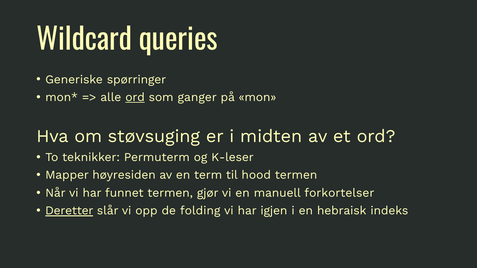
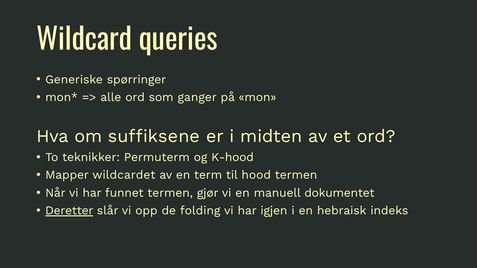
ord at (135, 97) underline: present -> none
støvsuging: støvsuging -> suffiksene
K-leser: K-leser -> K-hood
høyresiden: høyresiden -> wildcardet
forkortelser: forkortelser -> dokumentet
